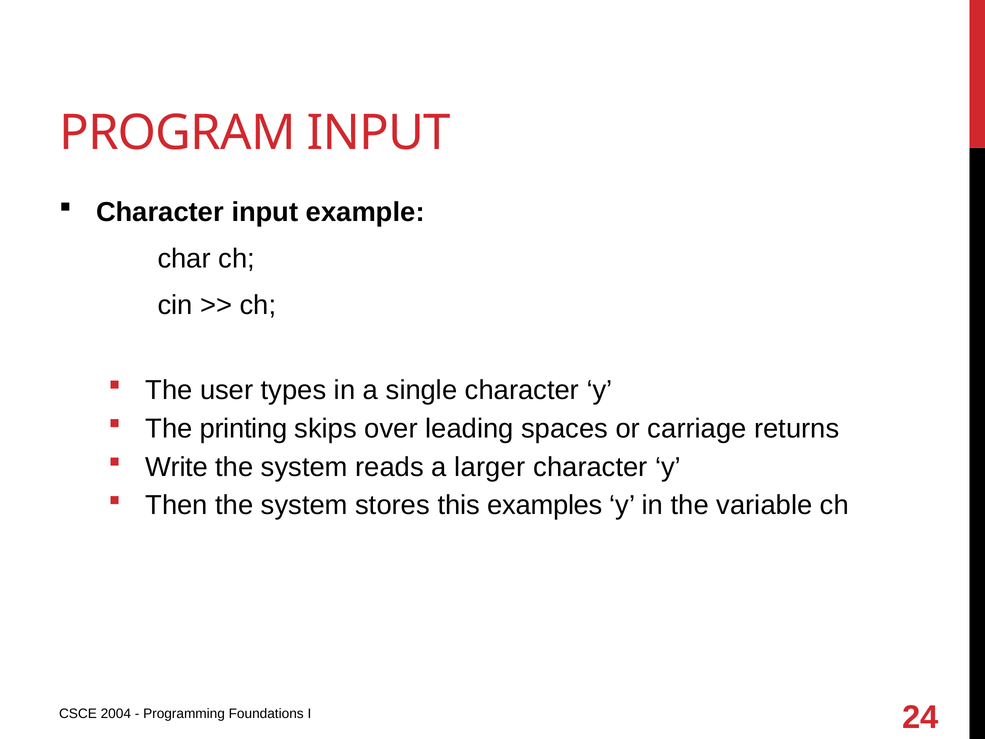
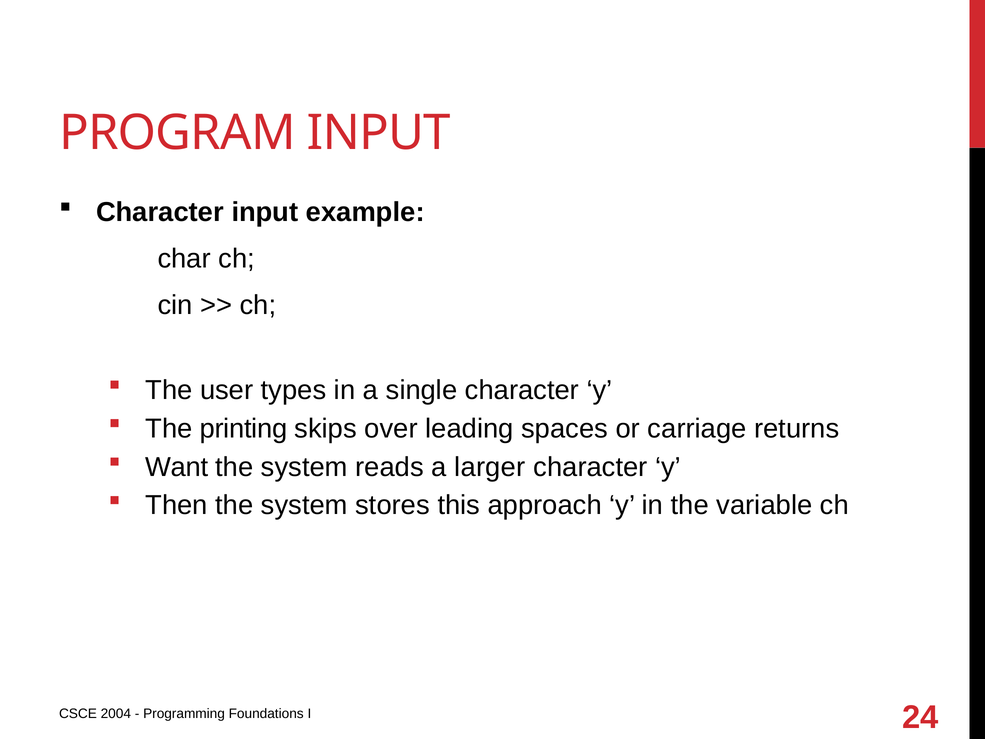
Write: Write -> Want
examples: examples -> approach
